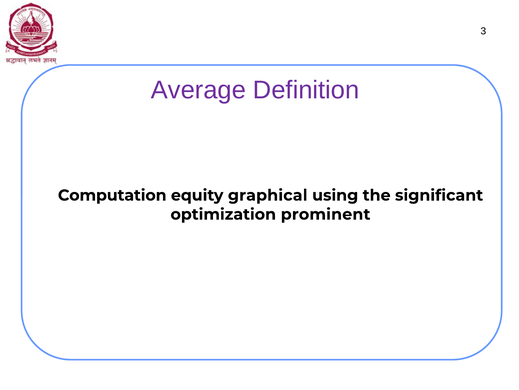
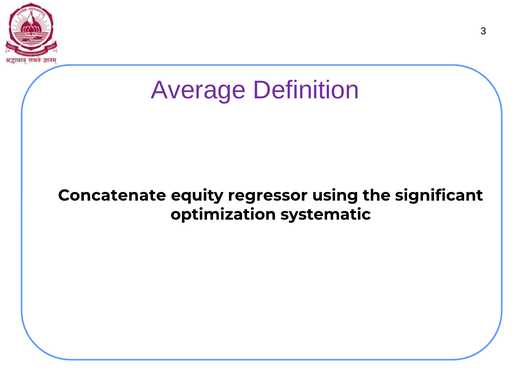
Computation: Computation -> Concatenate
graphical: graphical -> regressor
prominent: prominent -> systematic
